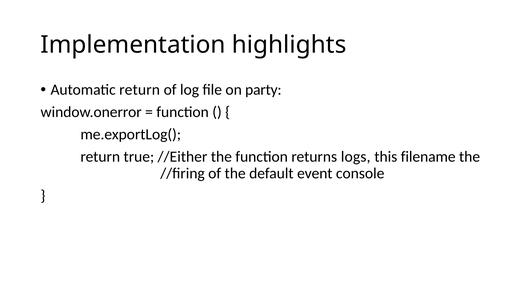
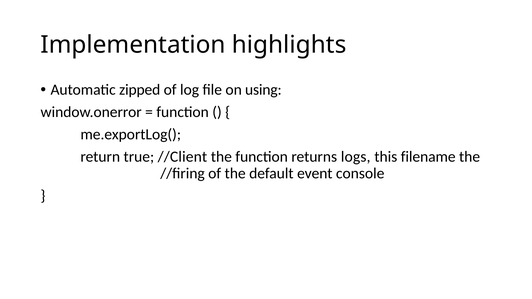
Automatic return: return -> zipped
party: party -> using
//Either: //Either -> //Client
